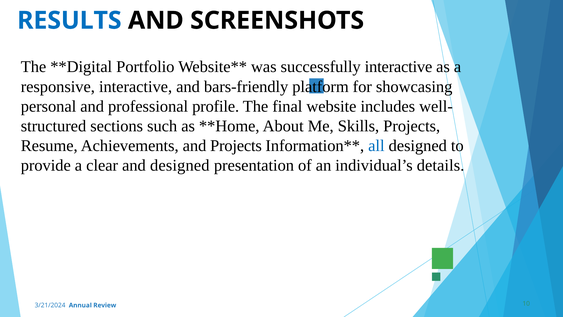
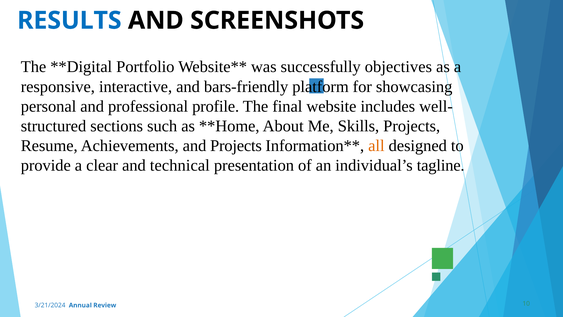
successfully interactive: interactive -> objectives
all colour: blue -> orange
and designed: designed -> technical
details: details -> tagline
